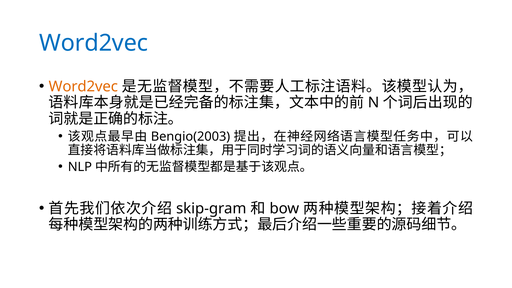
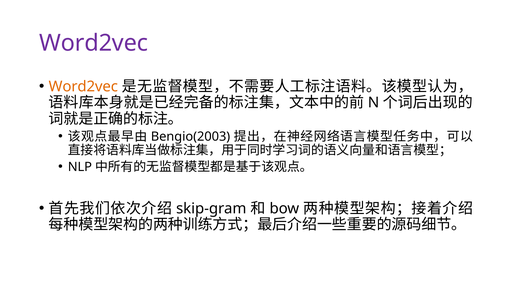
Word2vec at (94, 43) colour: blue -> purple
